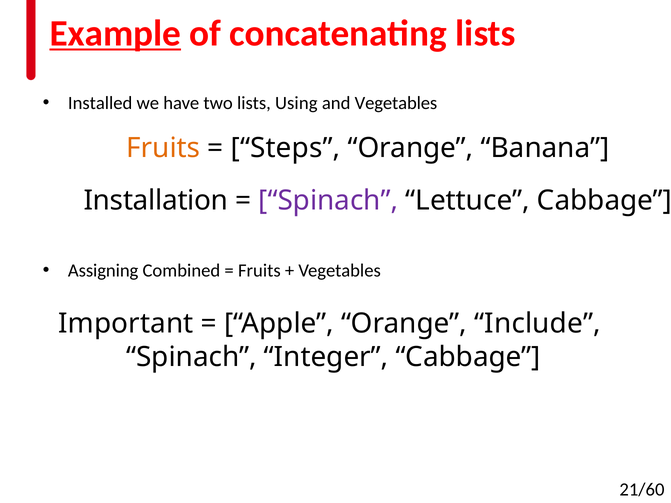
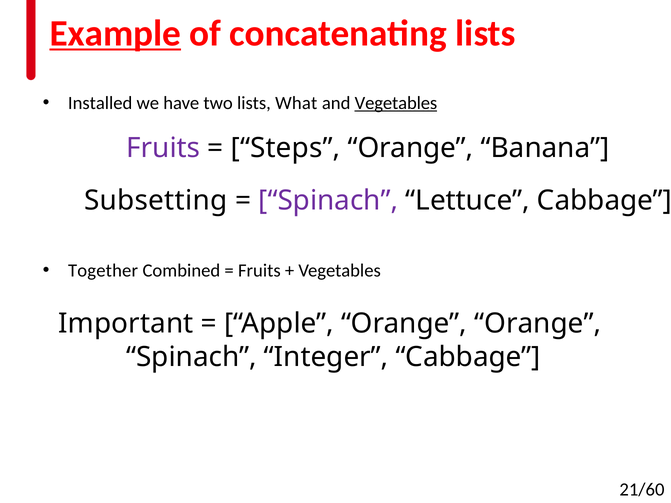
Using: Using -> What
Vegetables at (396, 103) underline: none -> present
Fruits at (163, 148) colour: orange -> purple
Installation: Installation -> Subsetting
Assigning: Assigning -> Together
Orange Include: Include -> Orange
